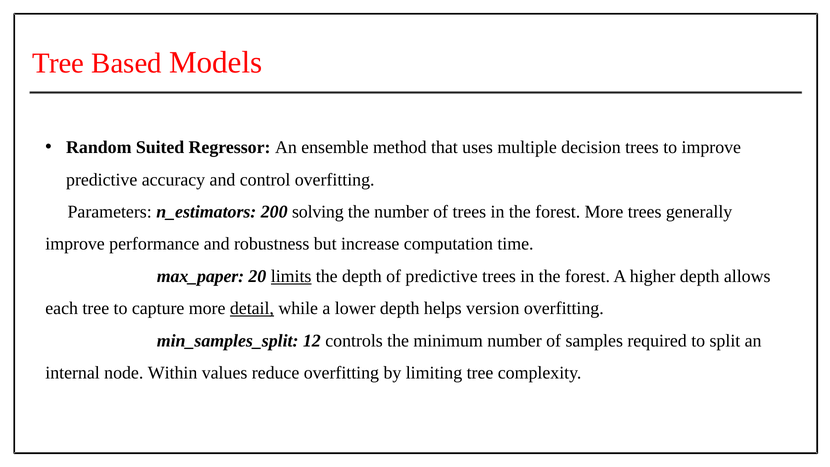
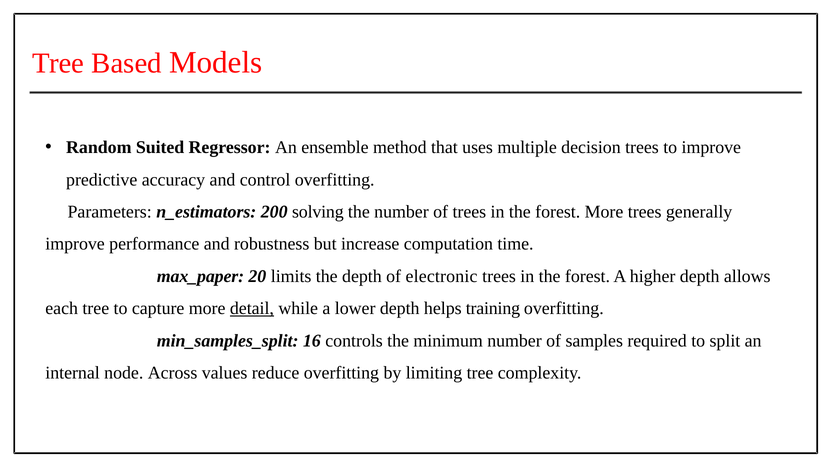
limits underline: present -> none
of predictive: predictive -> electronic
version: version -> training
12: 12 -> 16
Within: Within -> Across
